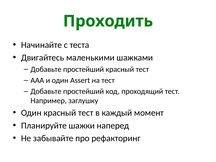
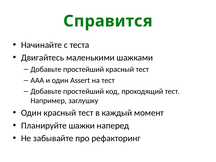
Проходить: Проходить -> Справится
